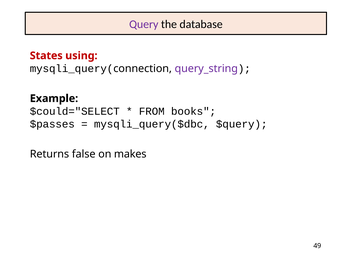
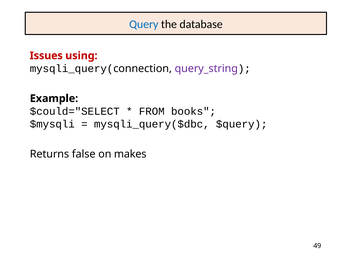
Query colour: purple -> blue
States: States -> Issues
$passes: $passes -> $mysqli
